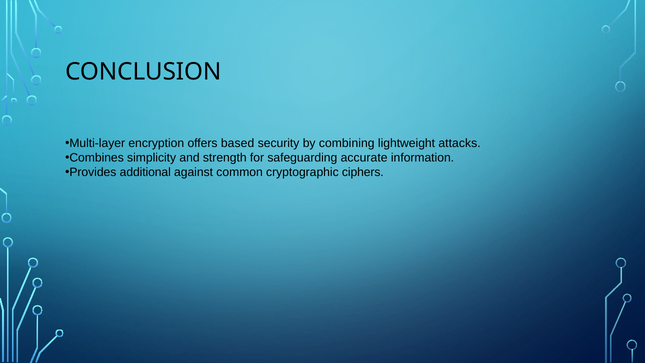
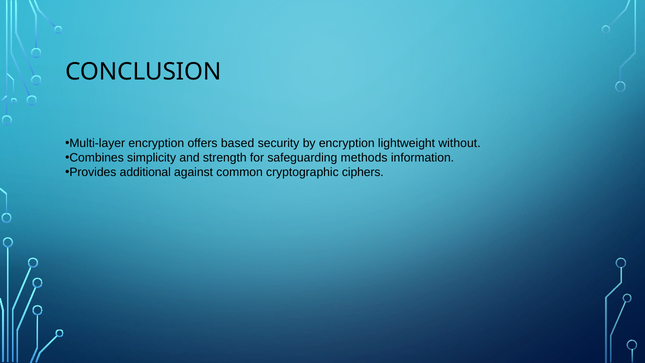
by combining: combining -> encryption
attacks: attacks -> without
accurate: accurate -> methods
